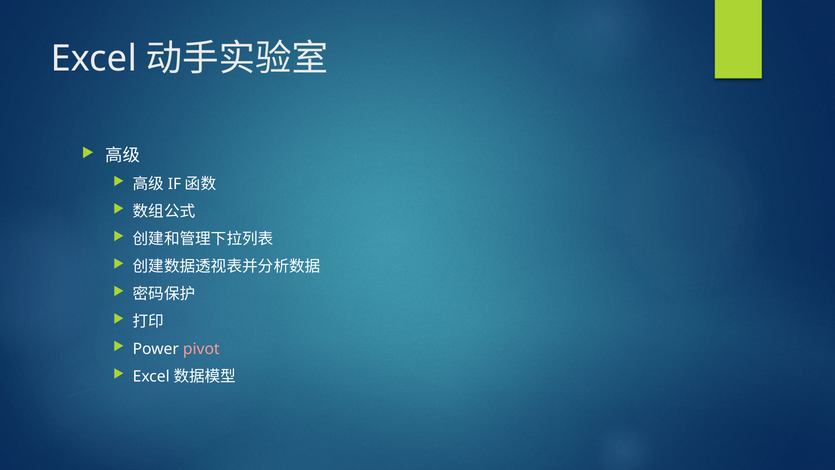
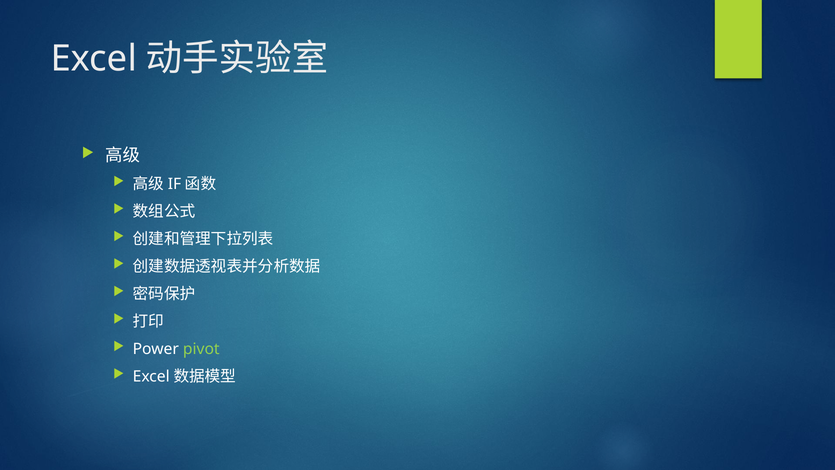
pivot colour: pink -> light green
